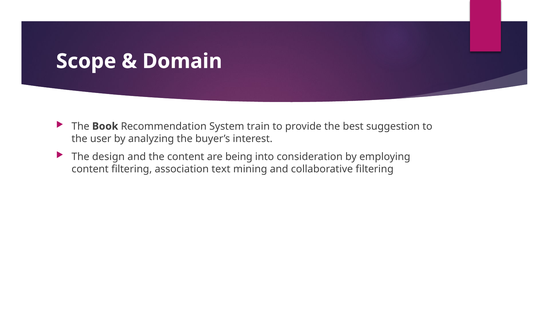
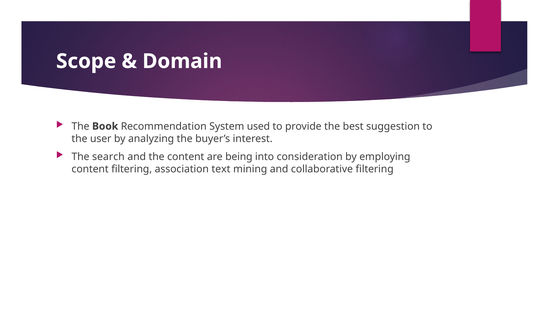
train: train -> used
design: design -> search
